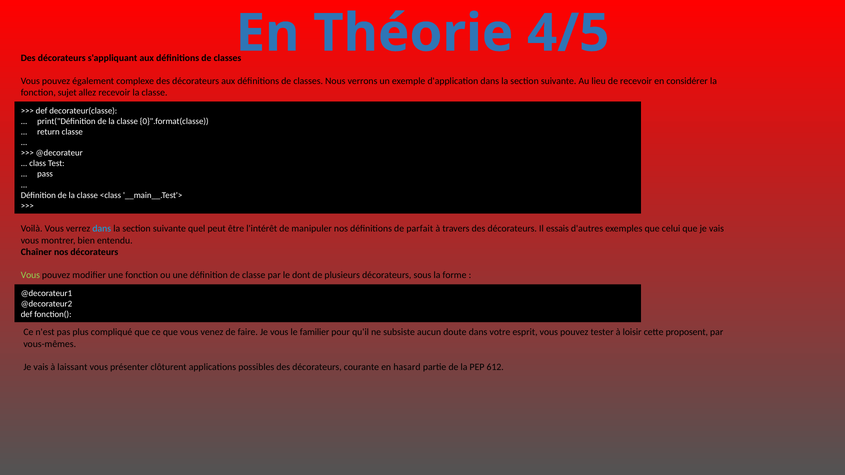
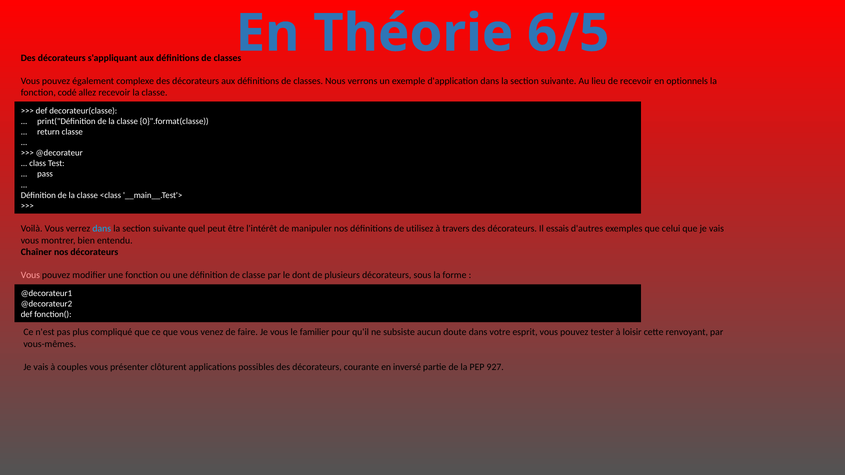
4/5: 4/5 -> 6/5
considérer: considérer -> optionnels
sujet: sujet -> codé
parfait: parfait -> utilisez
Vous at (30, 275) colour: light green -> pink
proposent: proposent -> renvoyant
laissant: laissant -> couples
hasard: hasard -> inversé
612: 612 -> 927
